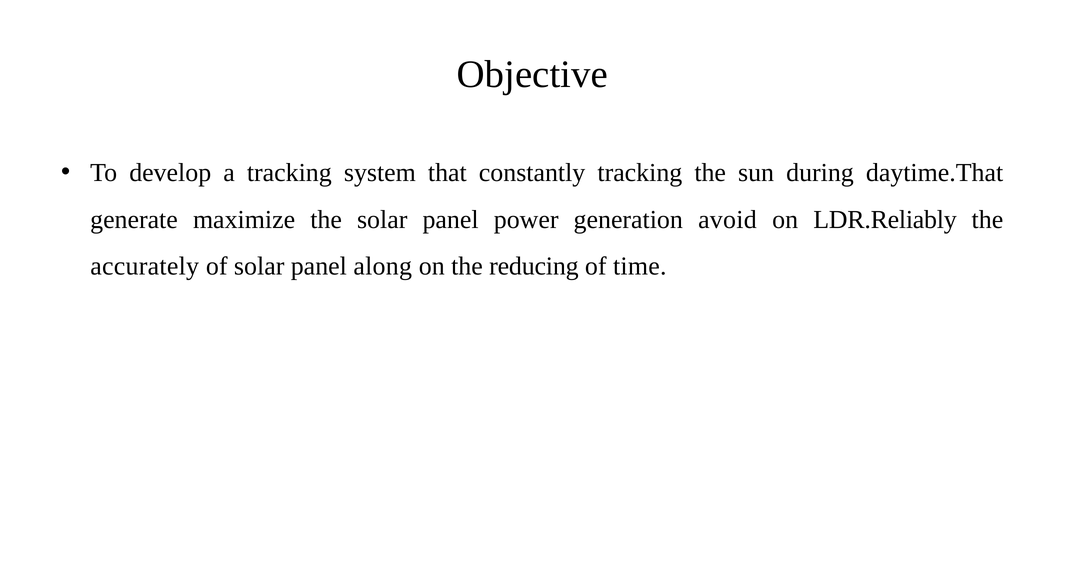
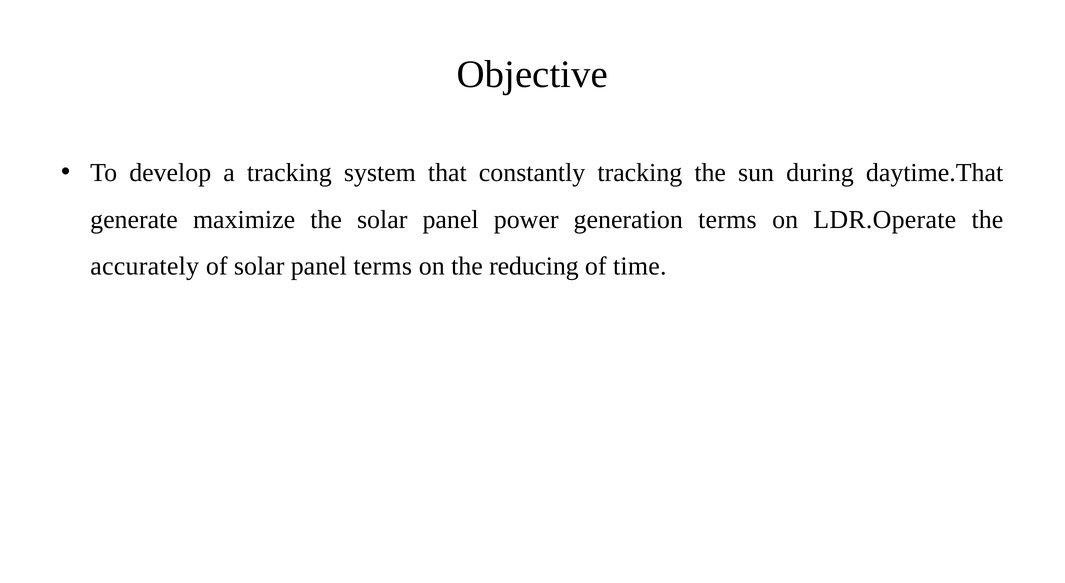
generation avoid: avoid -> terms
LDR.Reliably: LDR.Reliably -> LDR.Operate
panel along: along -> terms
